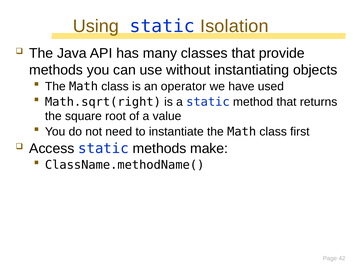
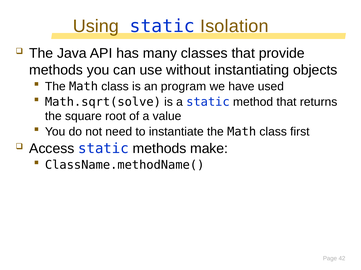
operator: operator -> program
Math.sqrt(right: Math.sqrt(right -> Math.sqrt(solve
